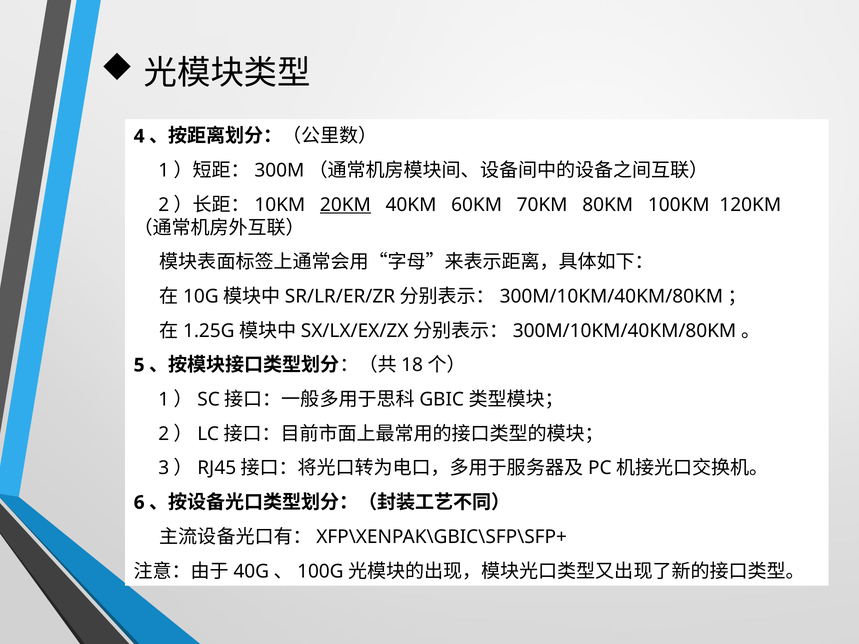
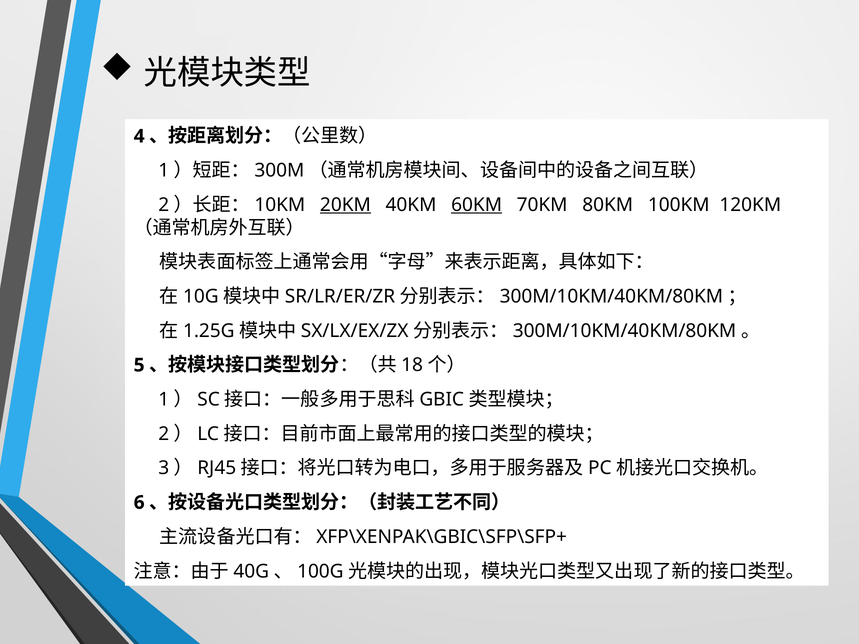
60KM underline: none -> present
